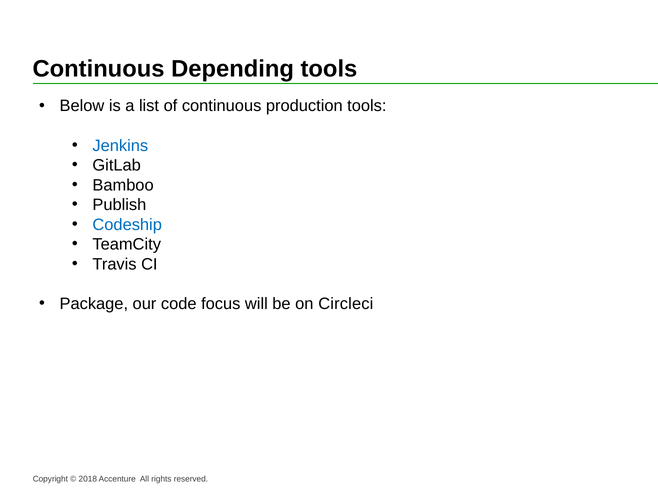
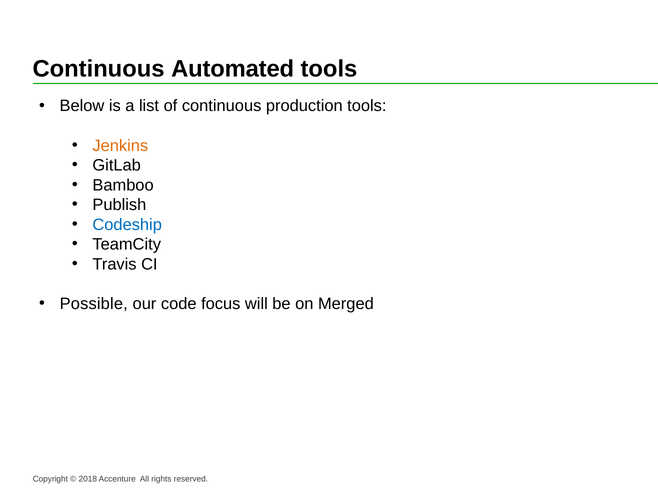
Depending: Depending -> Automated
Jenkins colour: blue -> orange
Package: Package -> Possible
Circleci: Circleci -> Merged
